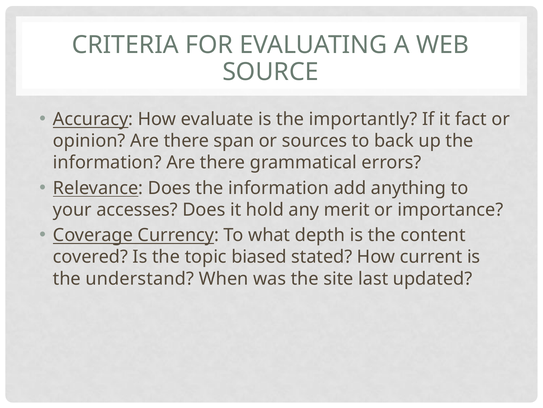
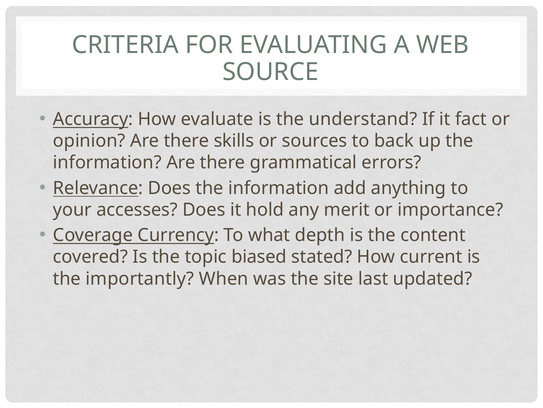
importantly: importantly -> understand
span: span -> skills
understand: understand -> importantly
